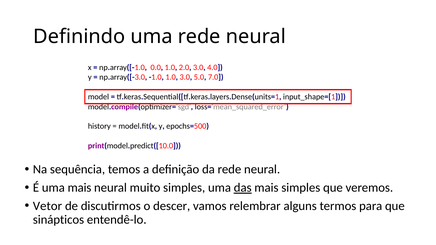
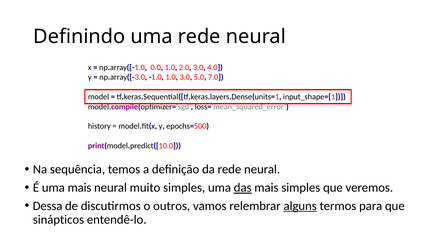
Vetor: Vetor -> Dessa
descer: descer -> outros
alguns underline: none -> present
